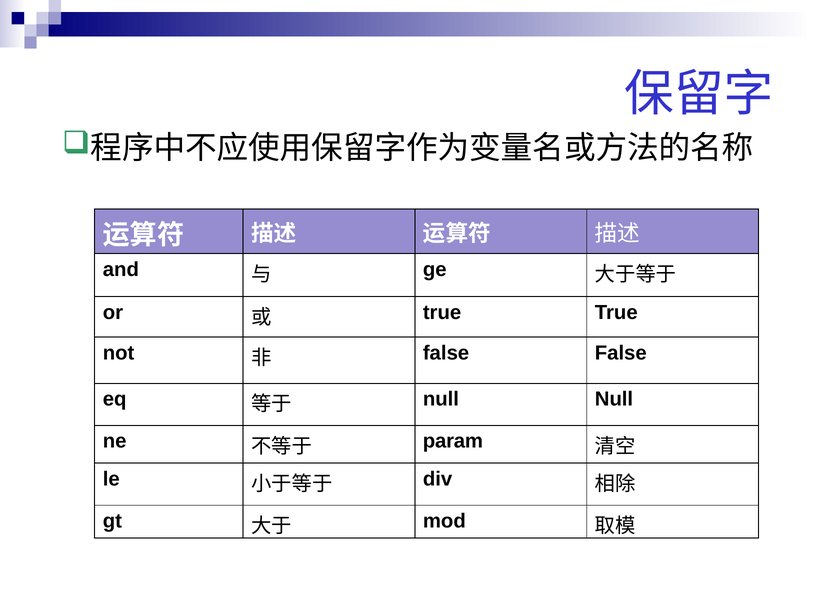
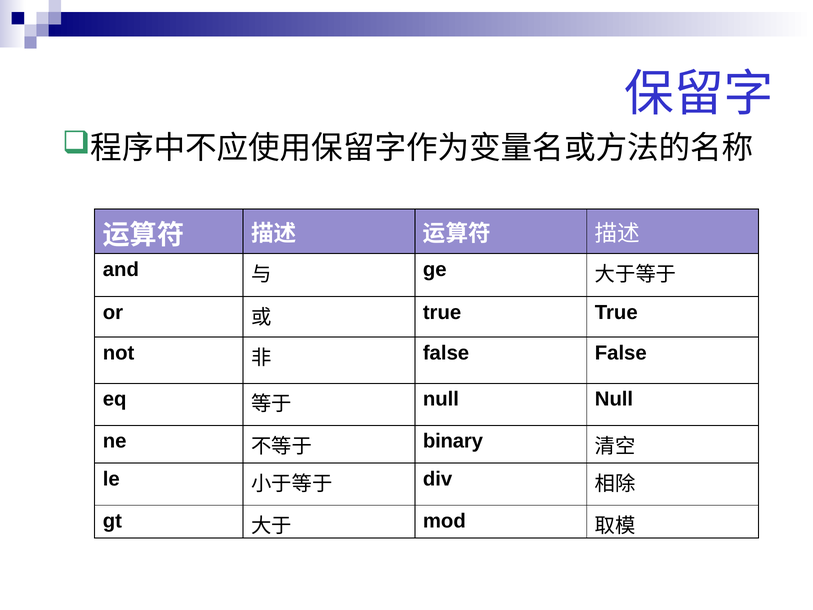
param: param -> binary
